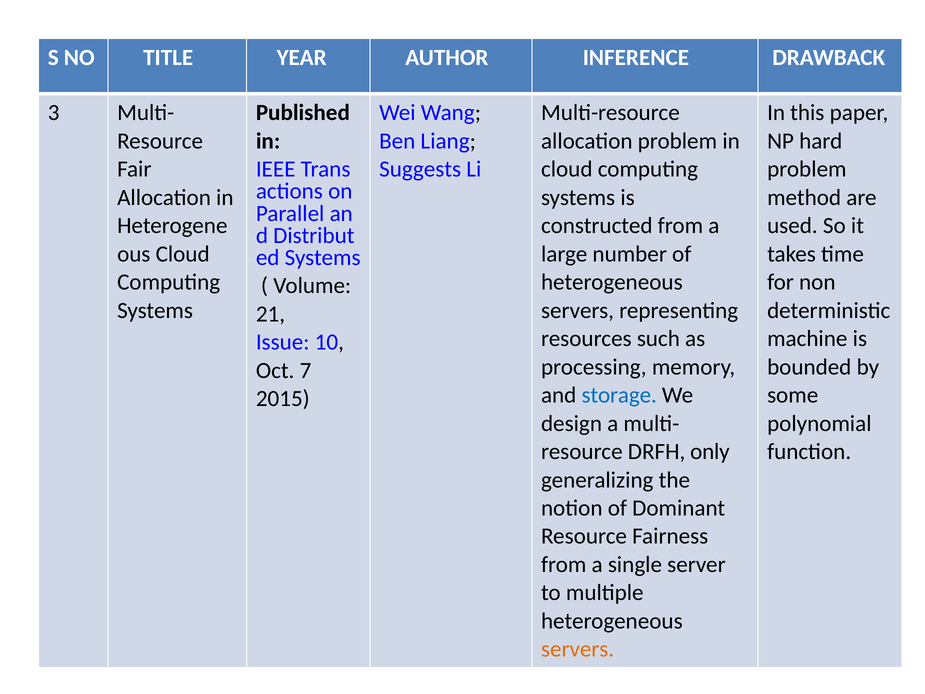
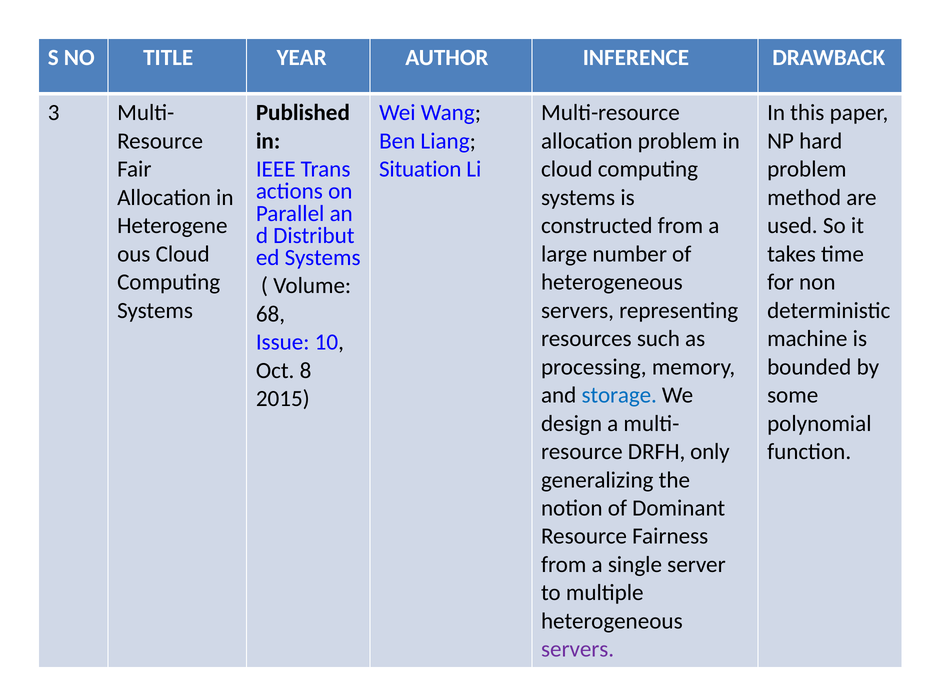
Suggests: Suggests -> Situation
21: 21 -> 68
7: 7 -> 8
servers at (578, 649) colour: orange -> purple
